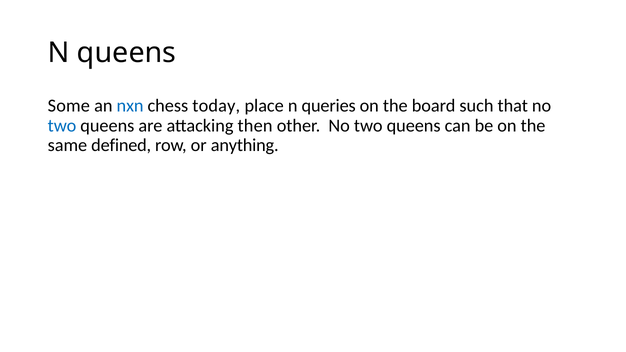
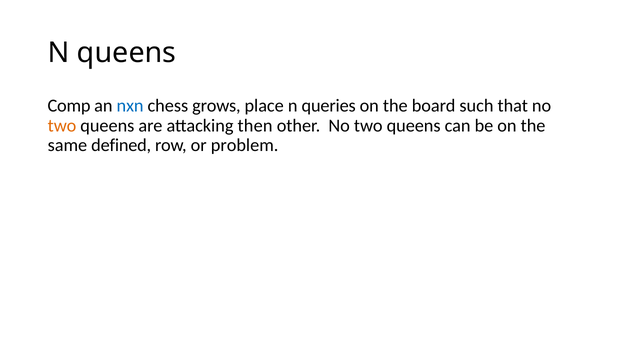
Some: Some -> Comp
today: today -> grows
two at (62, 126) colour: blue -> orange
anything: anything -> problem
